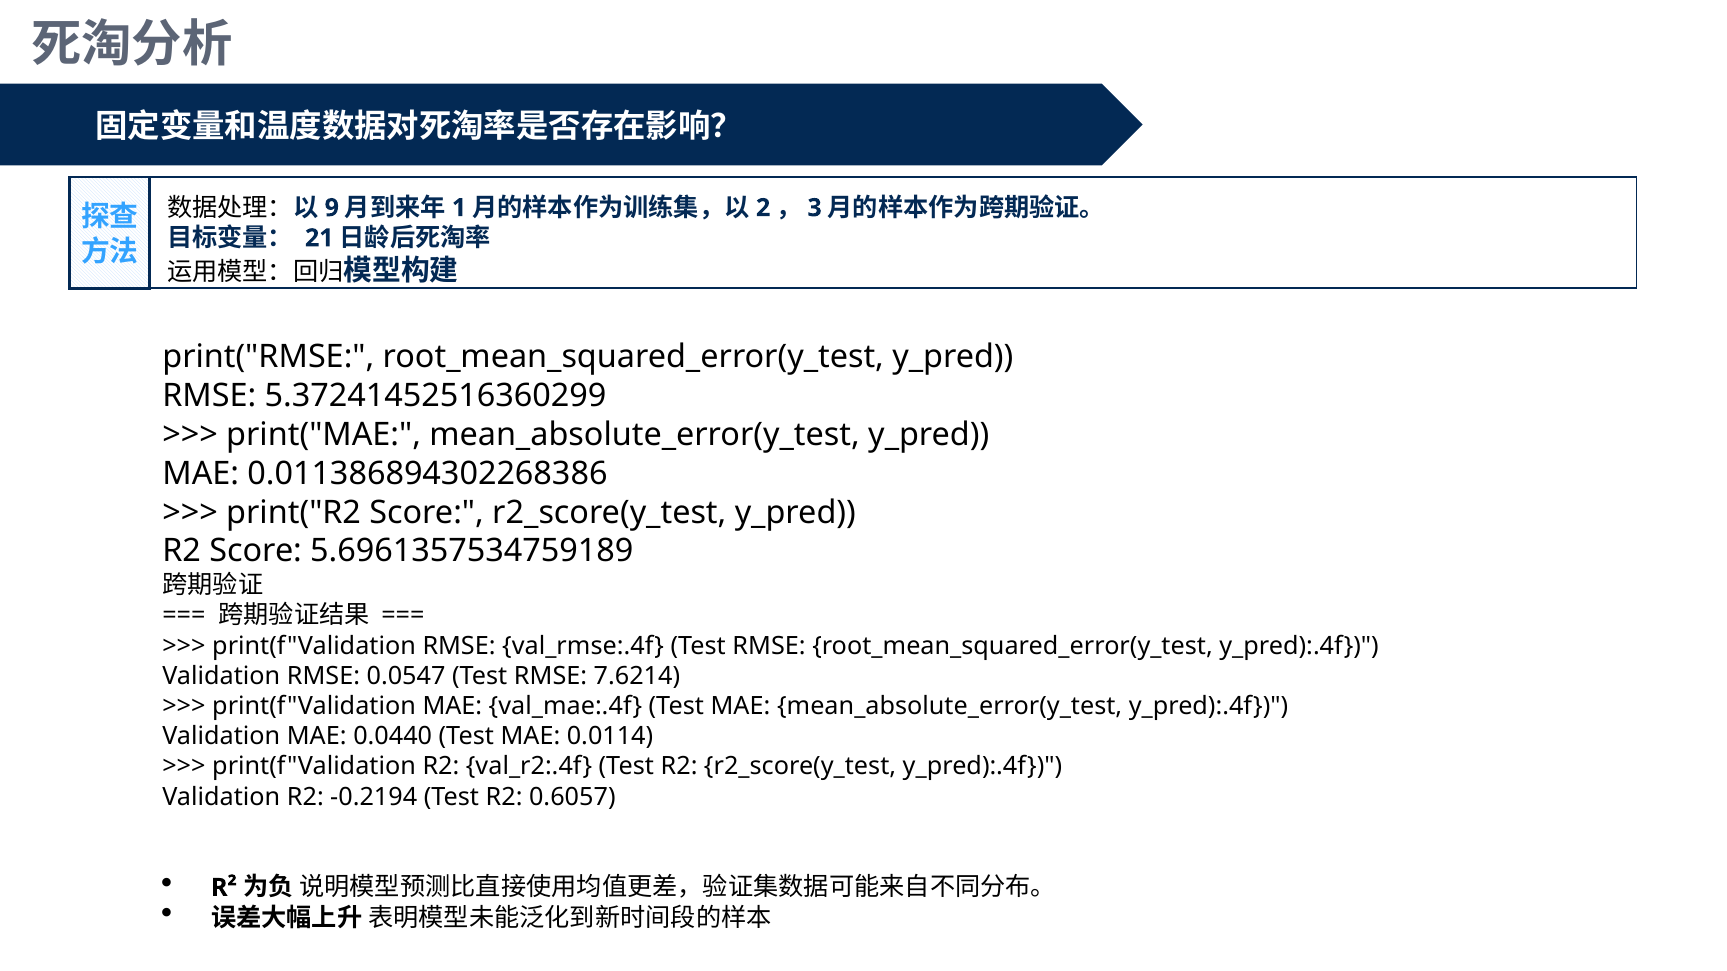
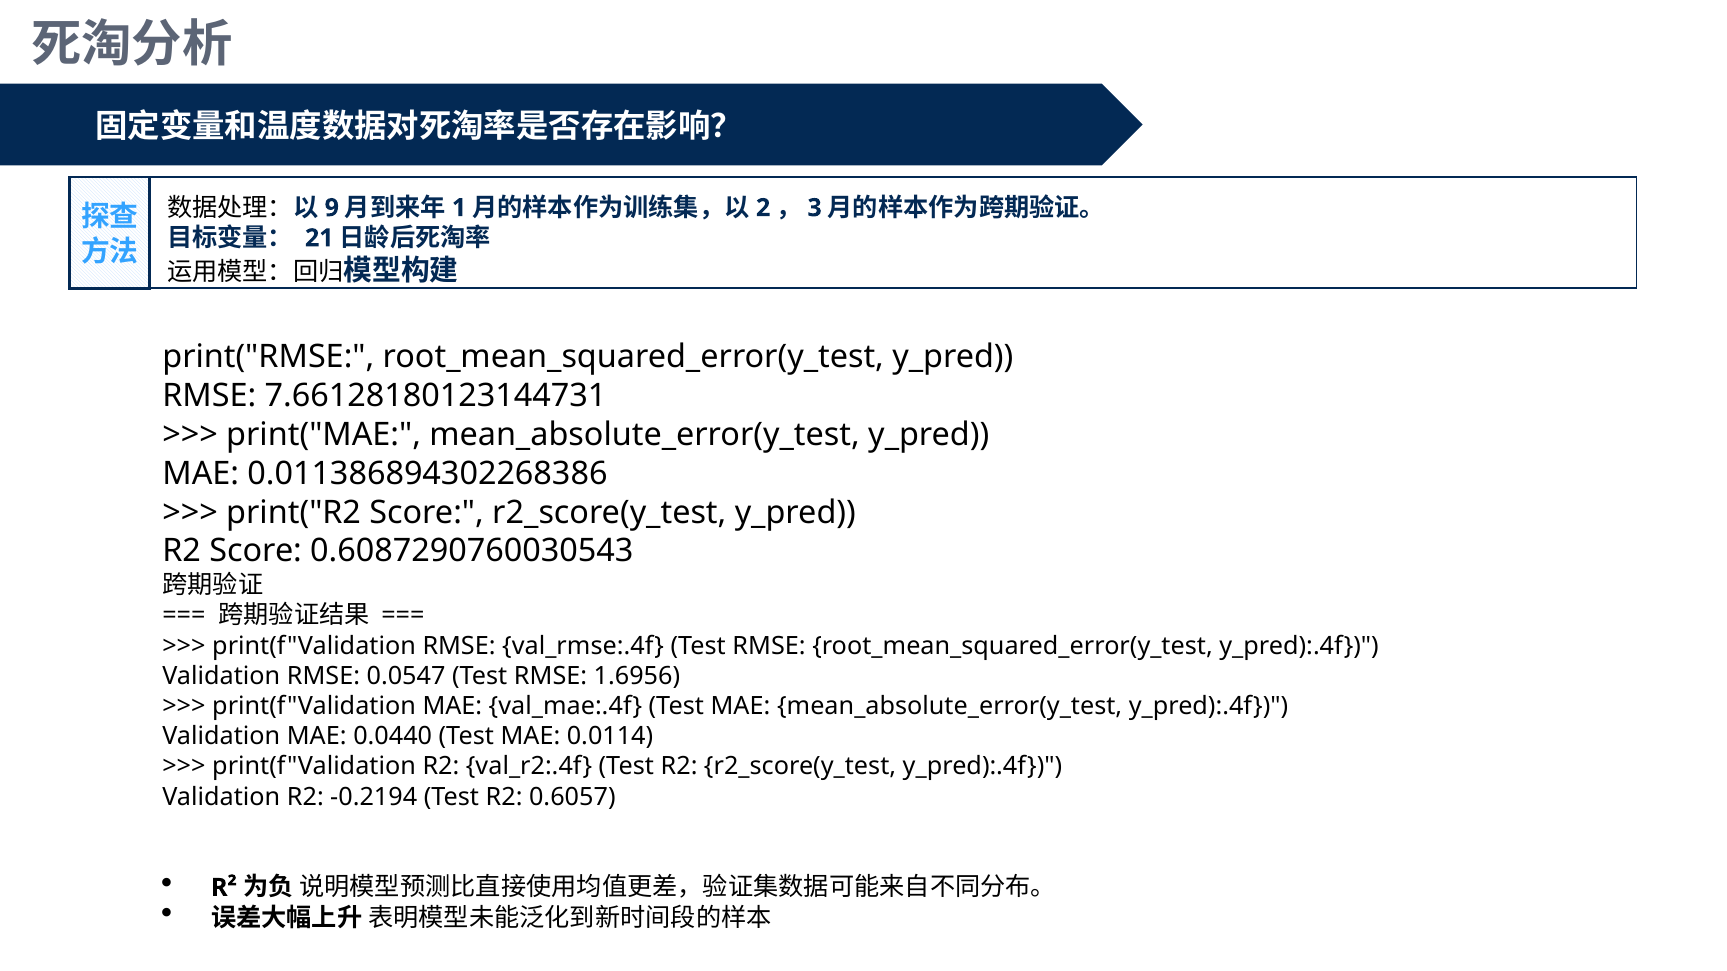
5.37241452516360299: 5.37241452516360299 -> 7.66128180123144731
5.6961357534759189: 5.6961357534759189 -> 0.6087290760030543
7.6214: 7.6214 -> 1.6956
